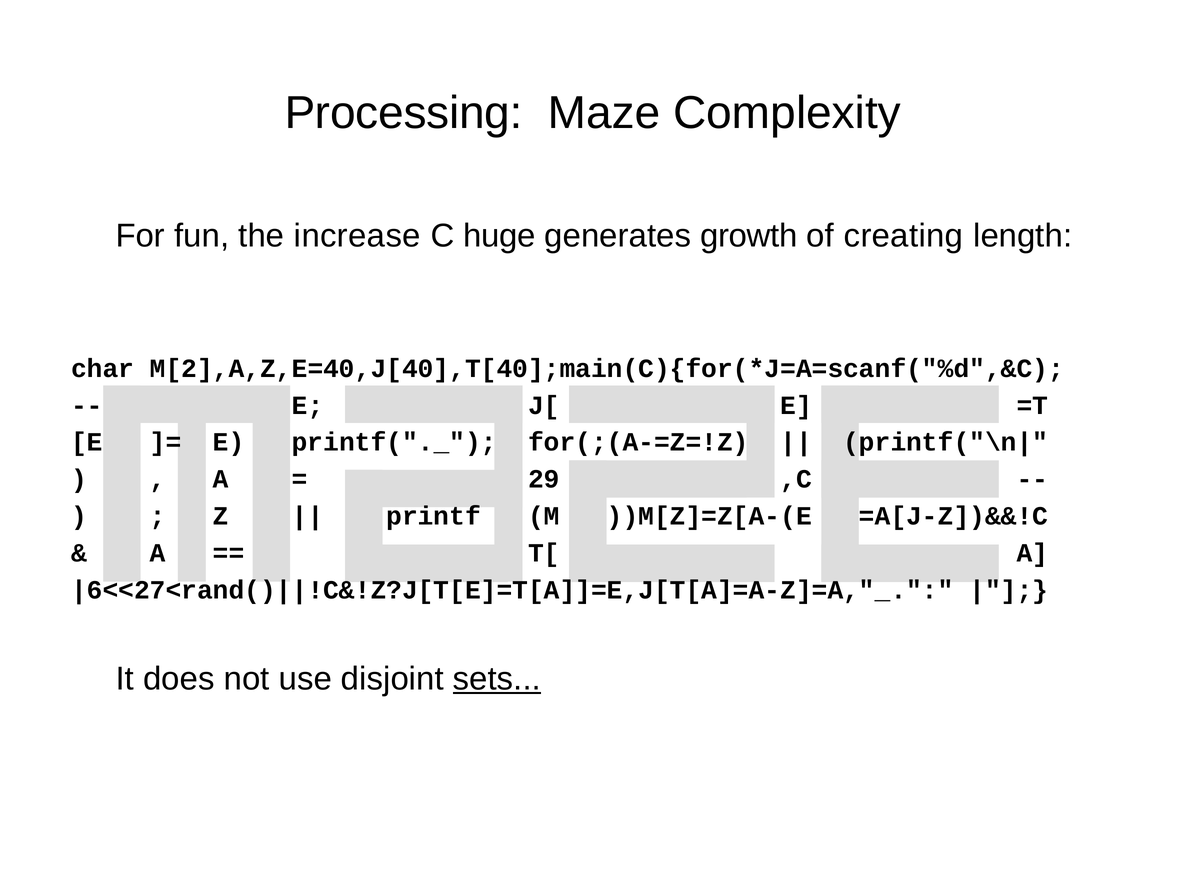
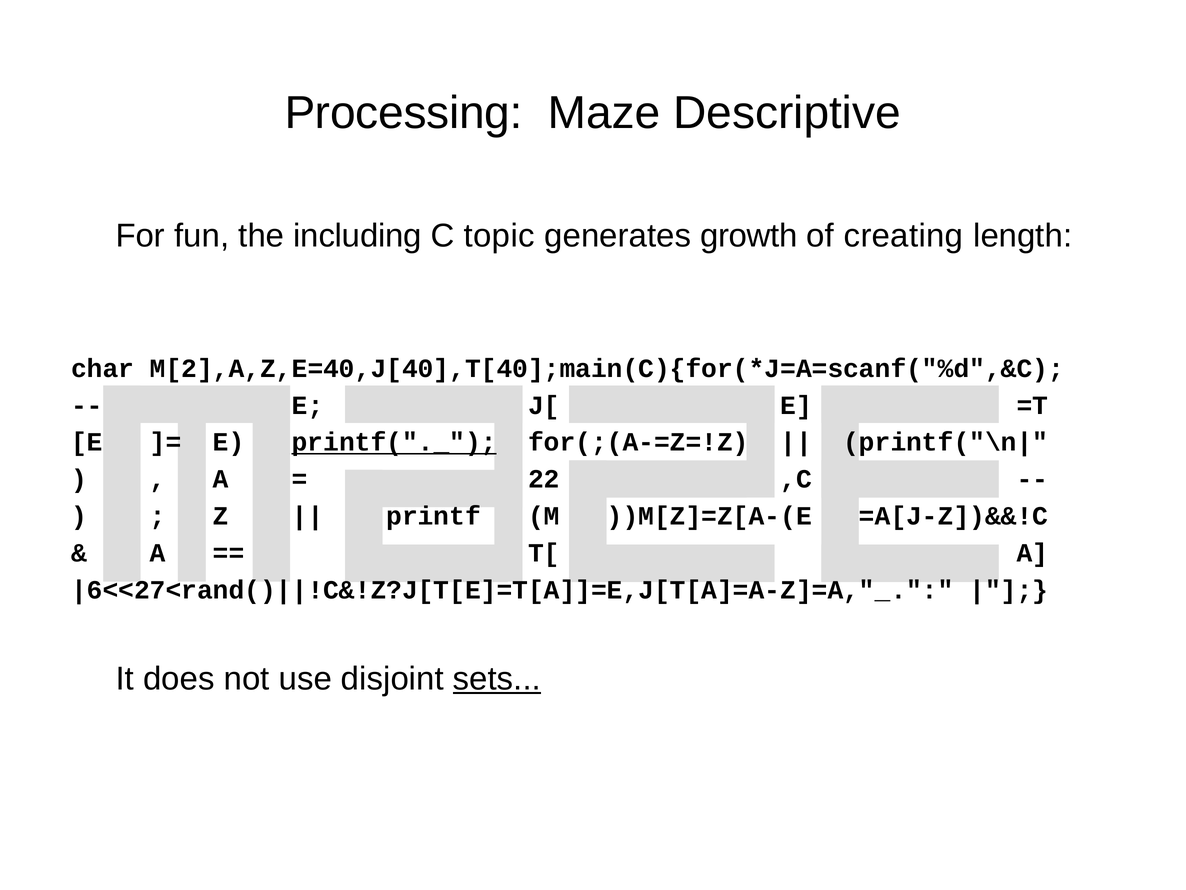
Complexity: Complexity -> Descriptive
increase: increase -> including
huge: huge -> topic
printf("._ underline: none -> present
29: 29 -> 22
